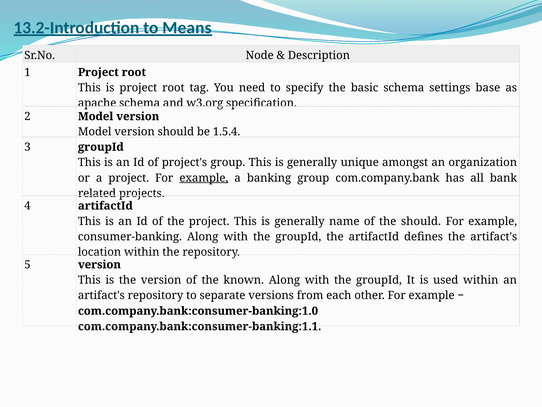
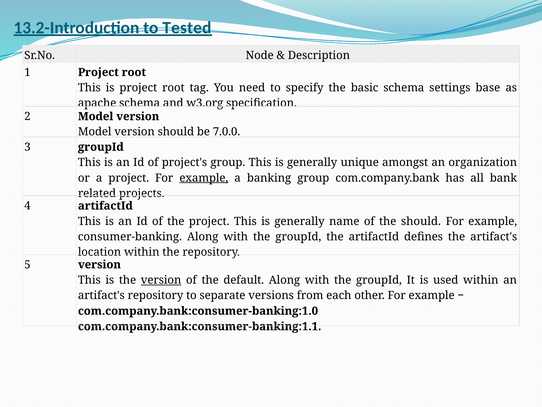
Means: Means -> Tested
1.5.4: 1.5.4 -> 7.0.0
version at (161, 280) underline: none -> present
known: known -> default
